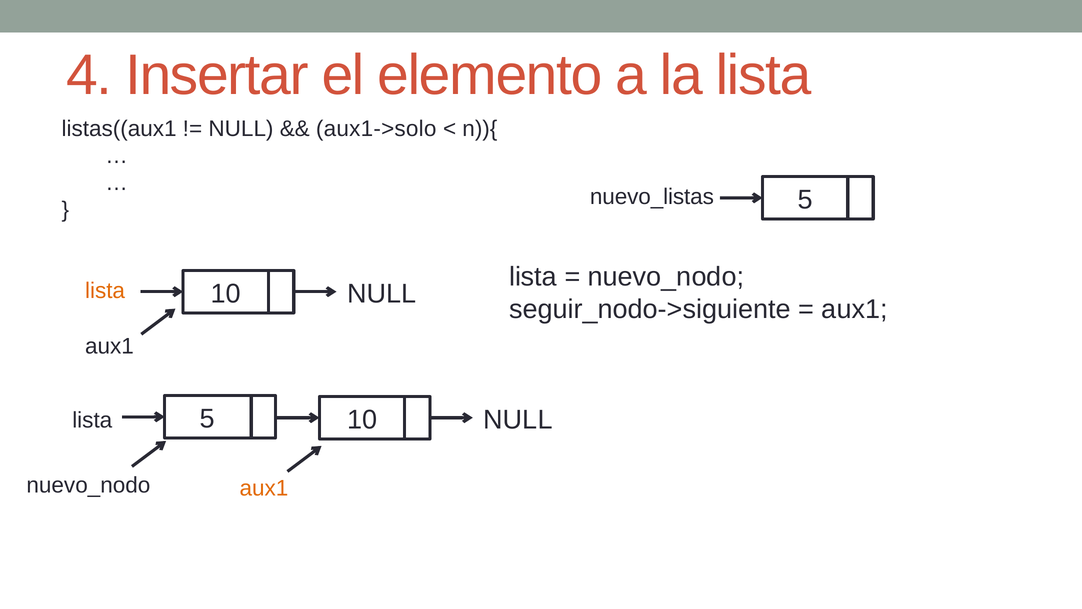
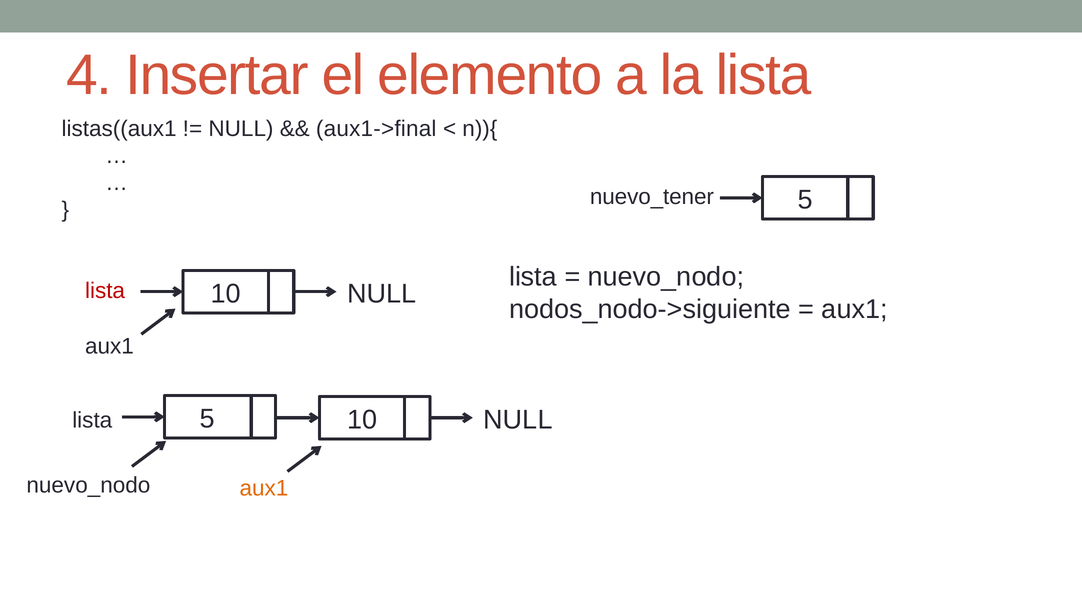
aux1->solo: aux1->solo -> aux1->final
nuevo_listas: nuevo_listas -> nuevo_tener
lista at (105, 291) colour: orange -> red
seguir_nodo->siguiente: seguir_nodo->siguiente -> nodos_nodo->siguiente
